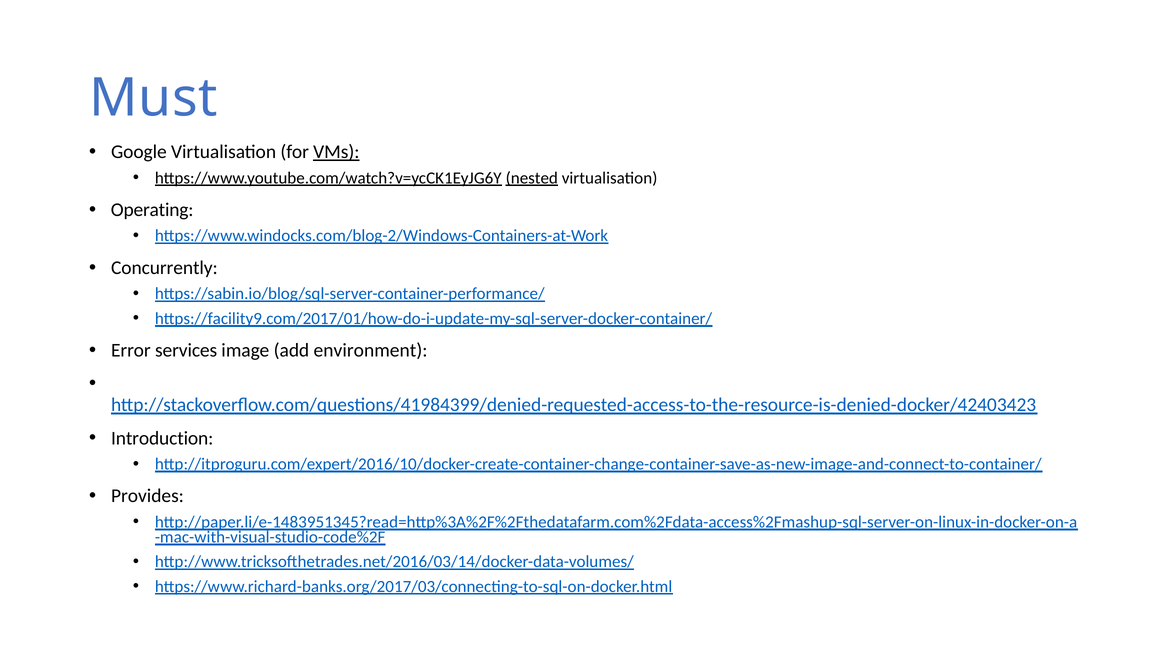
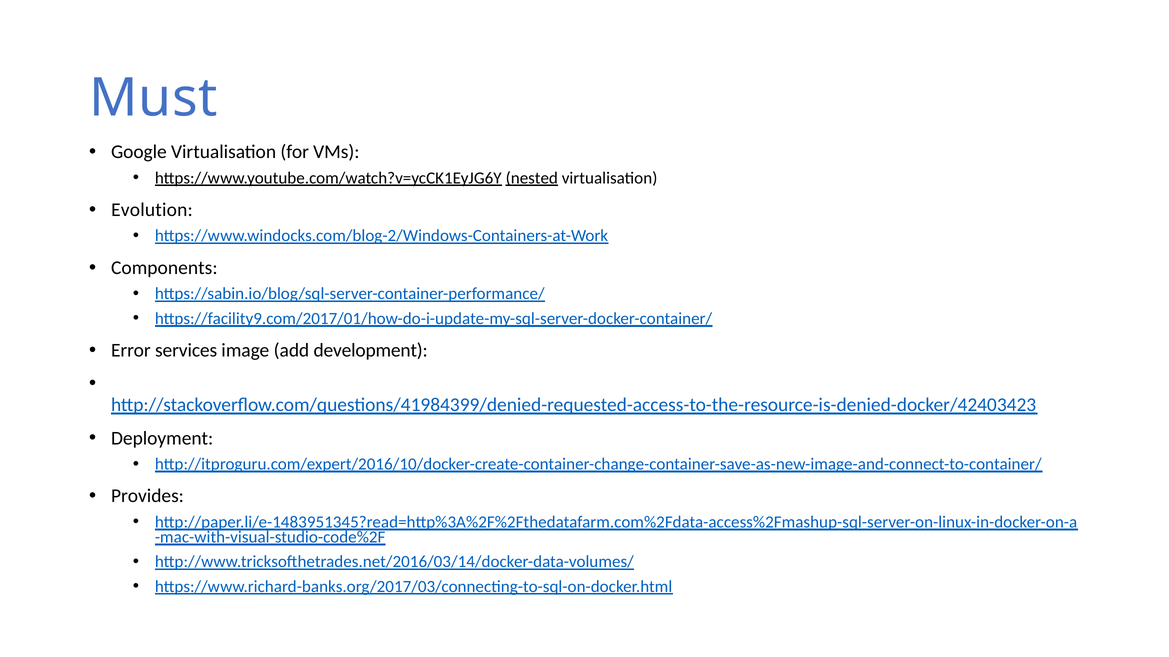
VMs underline: present -> none
Operating: Operating -> Evolution
Concurrently: Concurrently -> Components
environment: environment -> development
Introduction: Introduction -> Deployment
